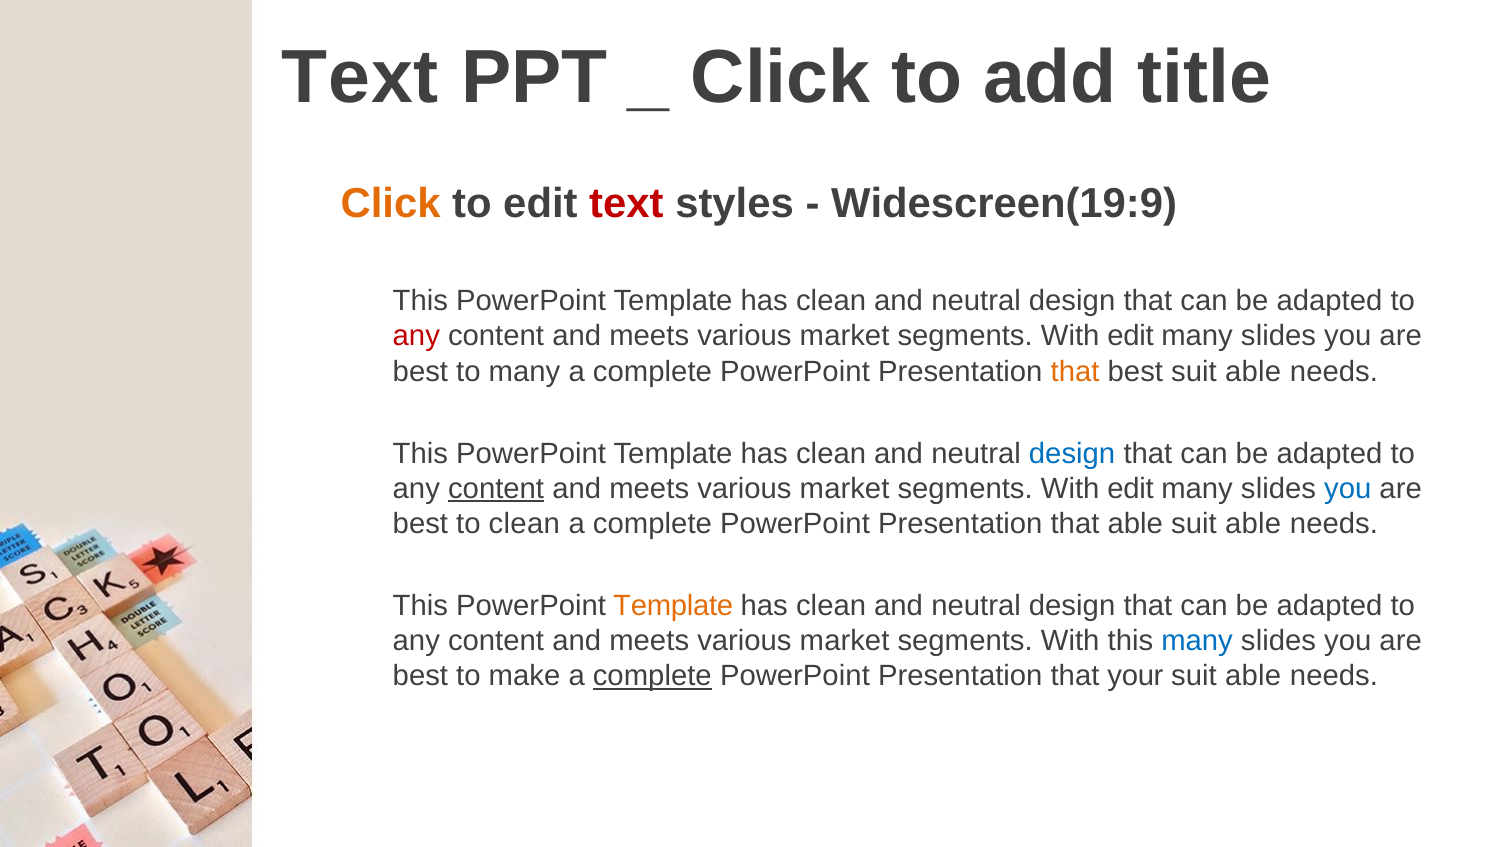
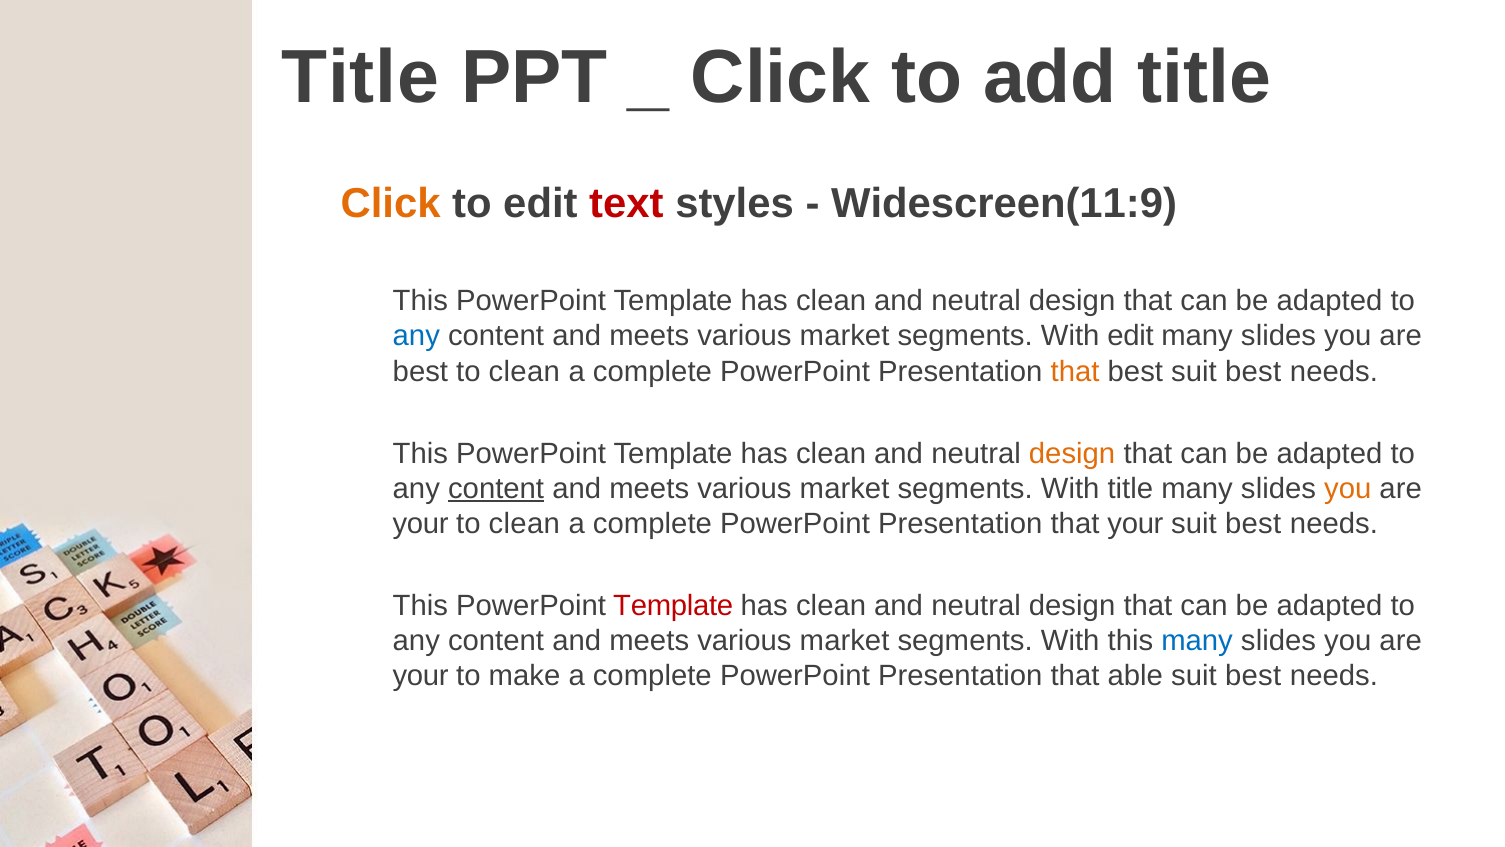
Text at (360, 78): Text -> Title
Widescreen(19:9: Widescreen(19:9 -> Widescreen(11:9
any at (416, 336) colour: red -> blue
many at (524, 371): many -> clean
best suit able: able -> best
design at (1072, 453) colour: blue -> orange
edit at (1131, 488): edit -> title
you at (1348, 488) colour: blue -> orange
best at (420, 523): best -> your
that able: able -> your
able at (1253, 523): able -> best
Template at (673, 605) colour: orange -> red
best at (420, 676): best -> your
complete at (652, 676) underline: present -> none
your: your -> able
able at (1253, 676): able -> best
